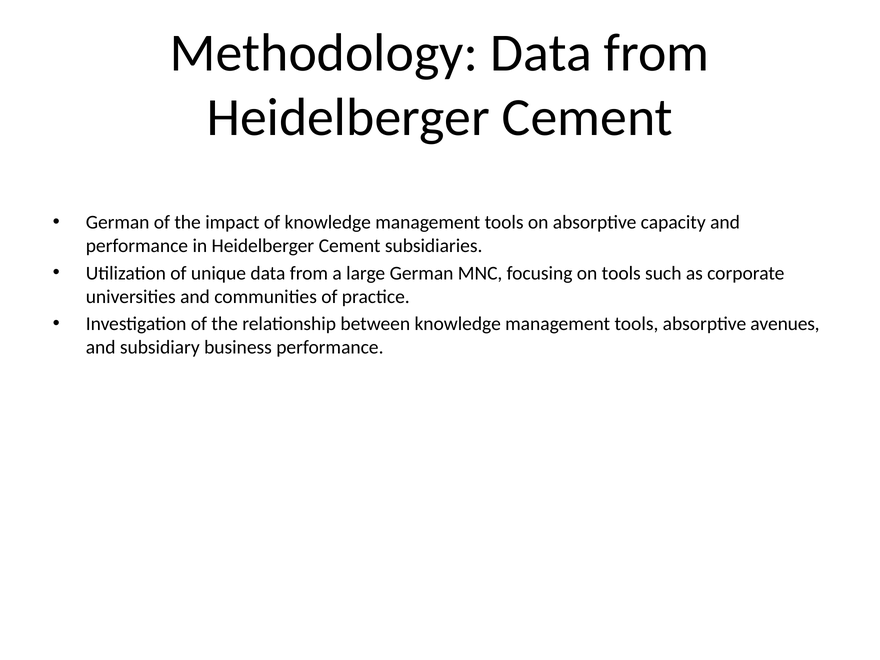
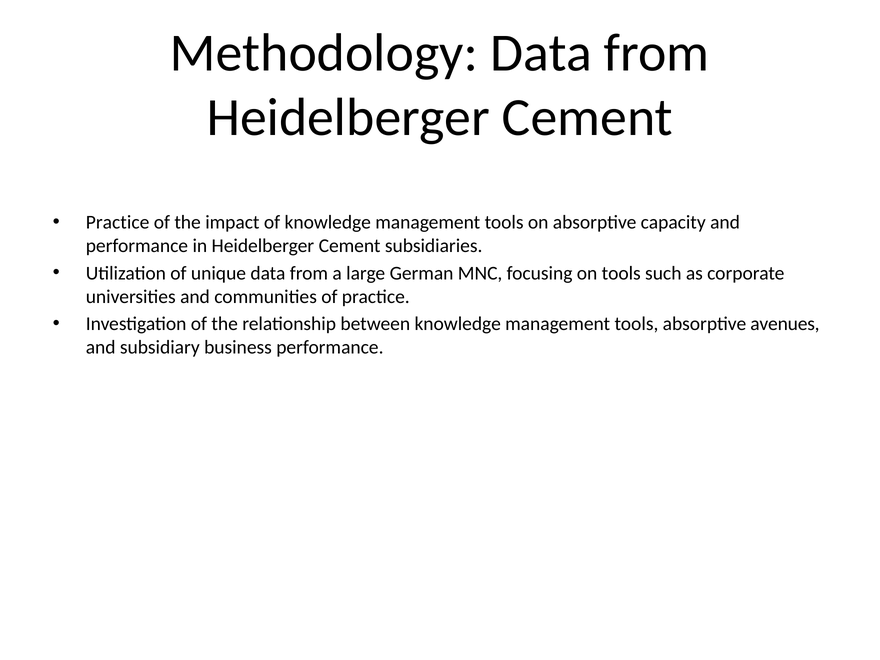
German at (118, 222): German -> Practice
